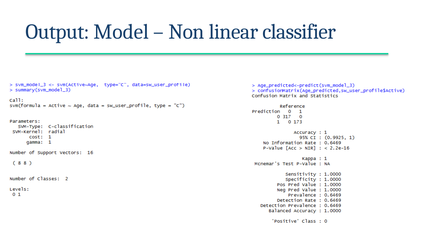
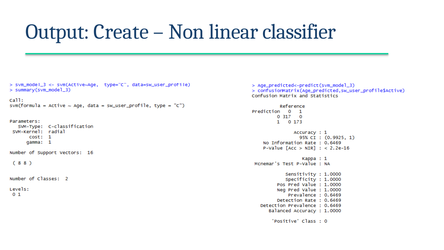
Model: Model -> Create
